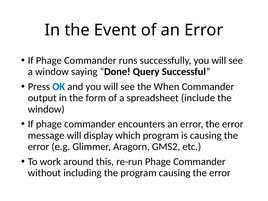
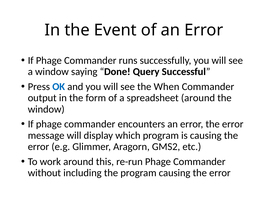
spreadsheet include: include -> around
